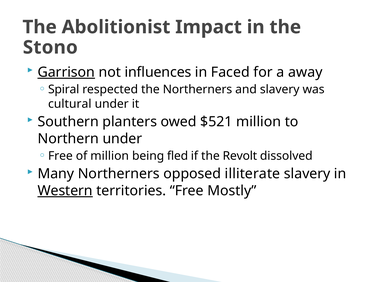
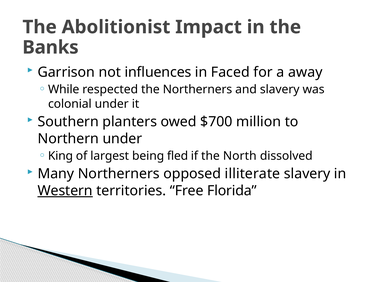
Stono: Stono -> Banks
Garrison underline: present -> none
Spiral: Spiral -> While
cultural: cultural -> colonial
$521: $521 -> $700
Free at (60, 156): Free -> King
of million: million -> largest
Revolt: Revolt -> North
Mostly: Mostly -> Florida
